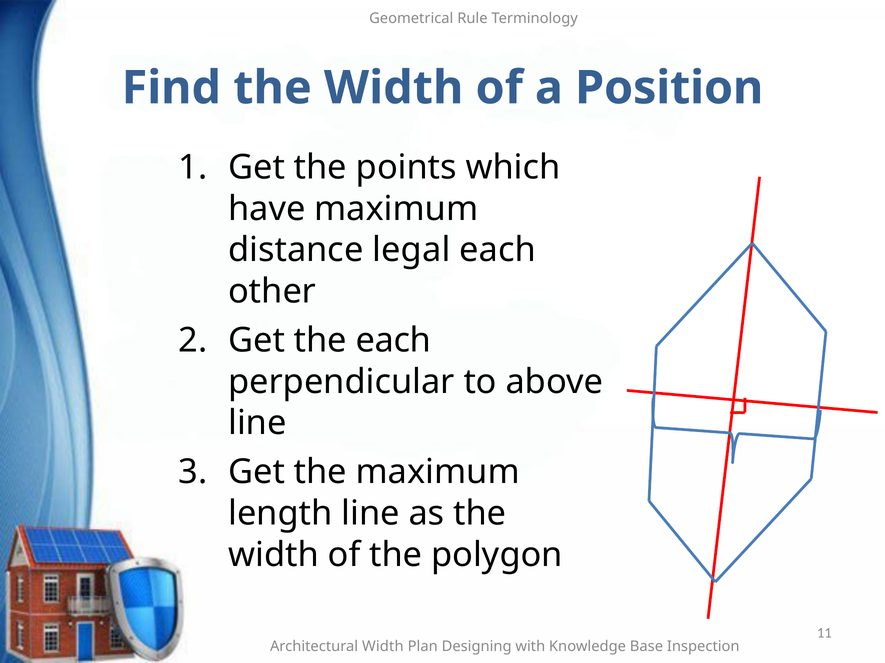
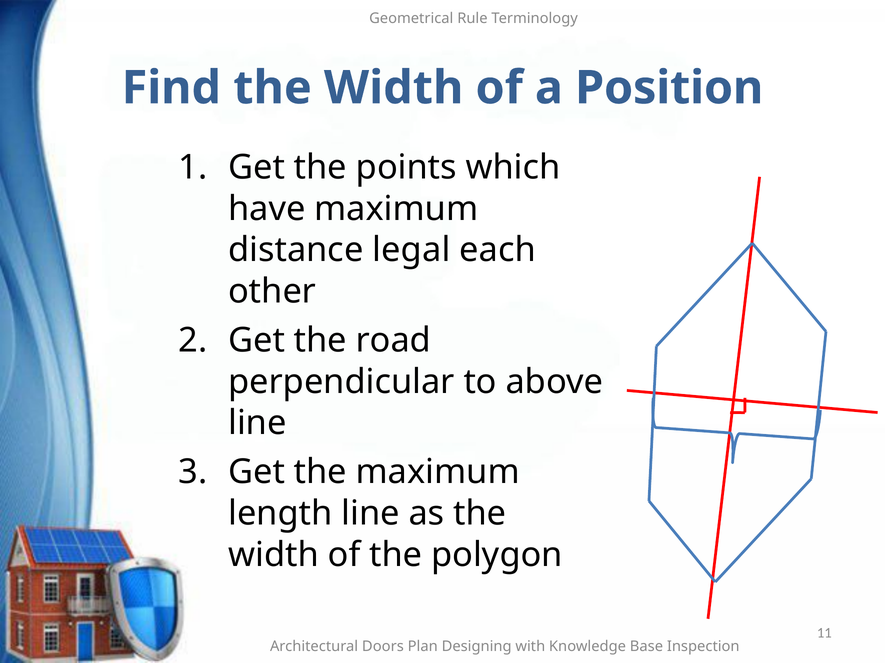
the each: each -> road
Architectural Width: Width -> Doors
